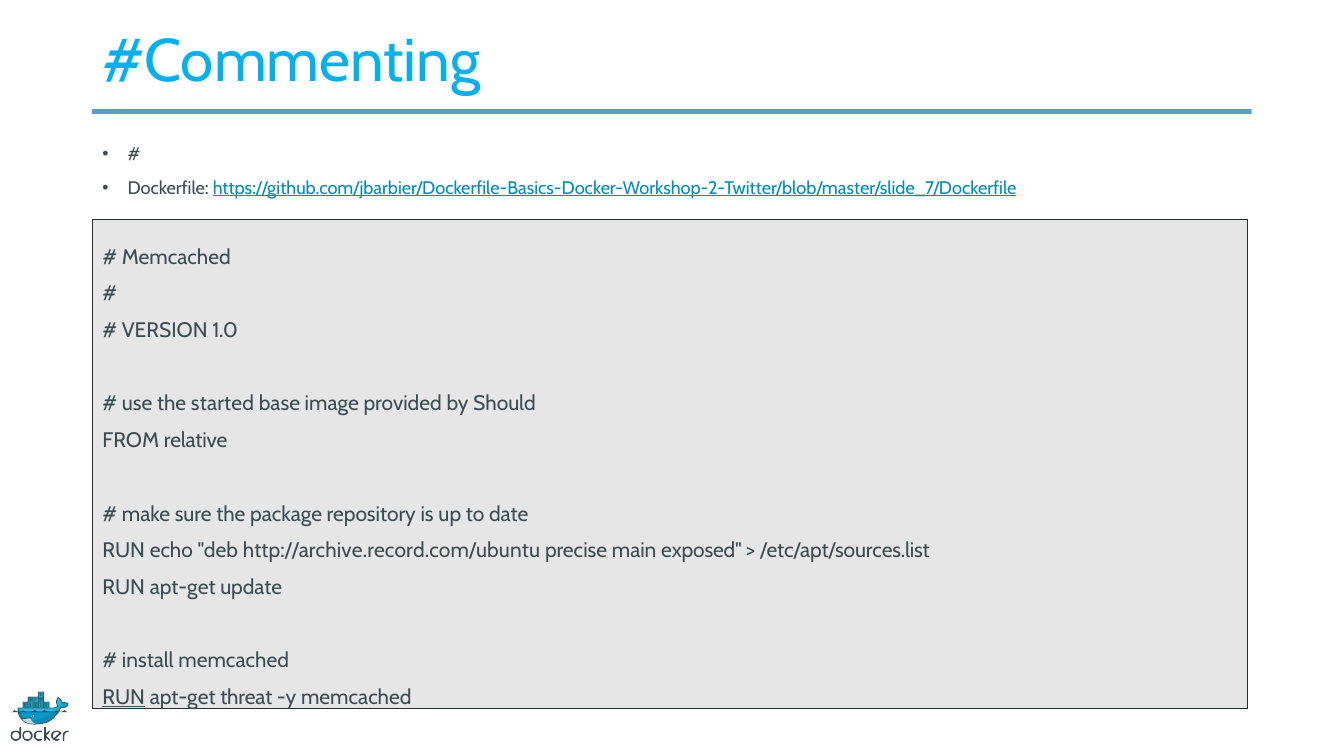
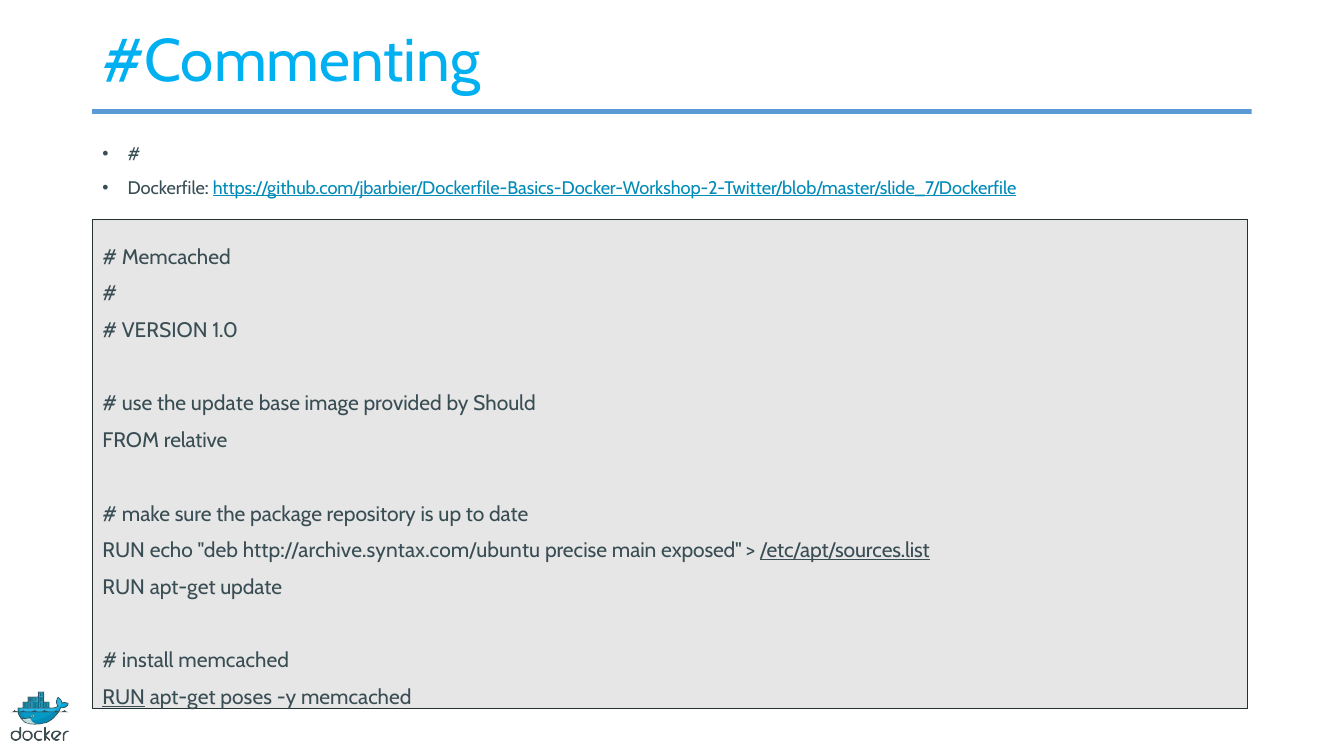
the started: started -> update
http://archive.record.com/ubuntu: http://archive.record.com/ubuntu -> http://archive.syntax.com/ubuntu
/etc/apt/sources.list underline: none -> present
threat: threat -> poses
